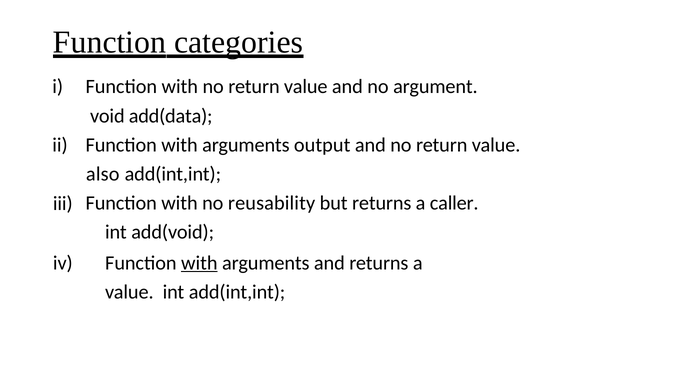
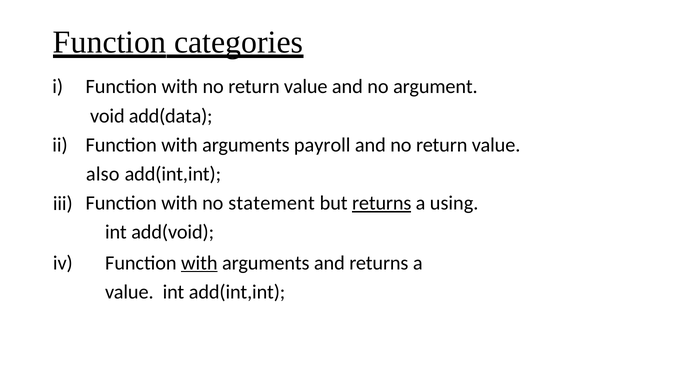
output: output -> payroll
reusability: reusability -> statement
returns at (382, 203) underline: none -> present
caller: caller -> using
